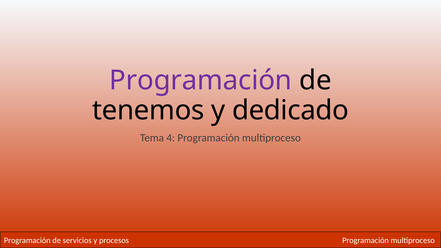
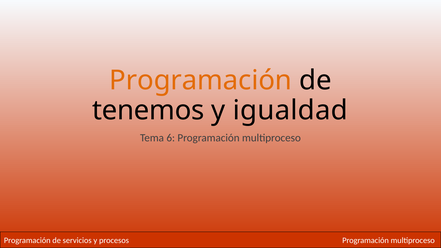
Programación at (201, 81) colour: purple -> orange
dedicado: dedicado -> igualdad
4: 4 -> 6
